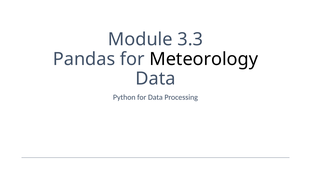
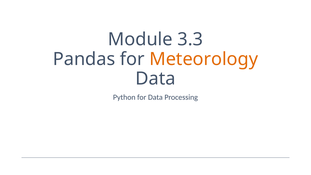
Meteorology colour: black -> orange
